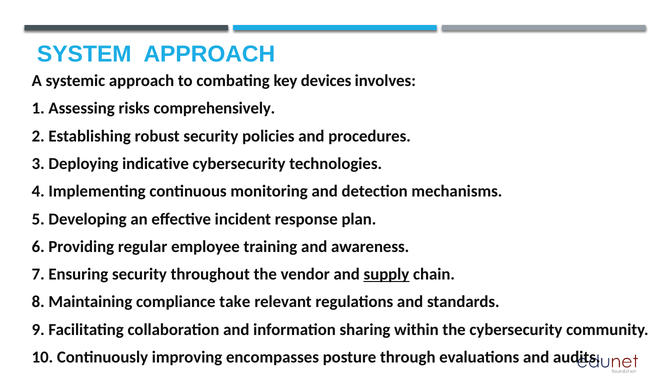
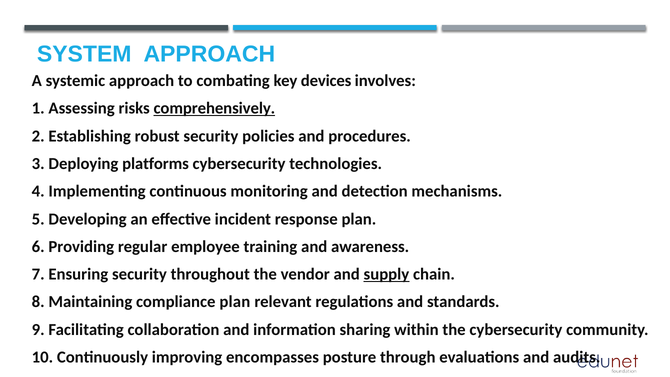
comprehensively underline: none -> present
indicative: indicative -> platforms
compliance take: take -> plan
